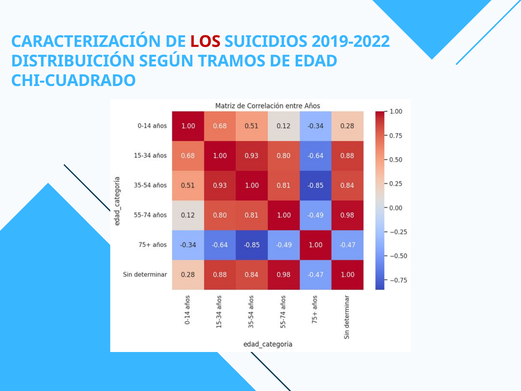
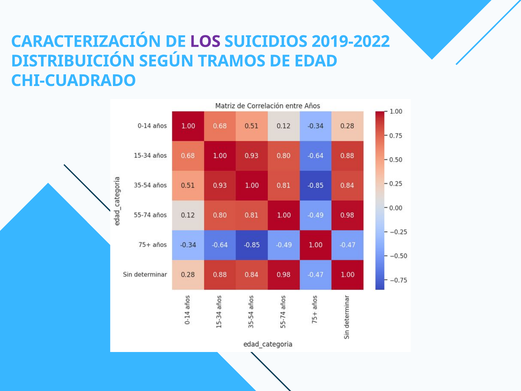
LOS colour: red -> purple
